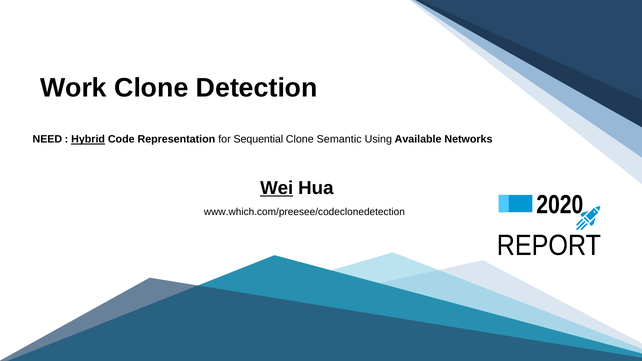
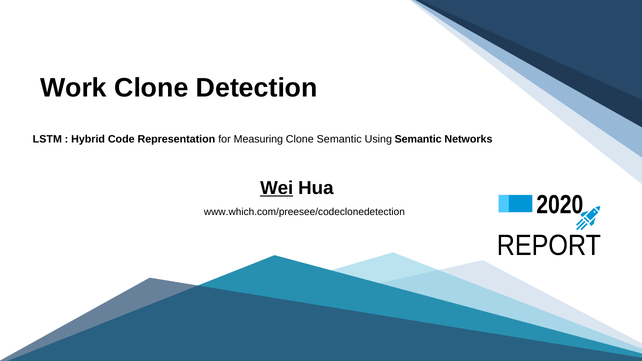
NEED: NEED -> LSTM
Hybrid underline: present -> none
Sequential: Sequential -> Measuring
Using Available: Available -> Semantic
